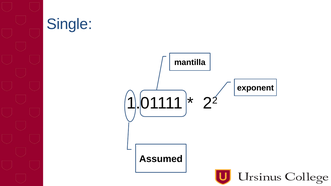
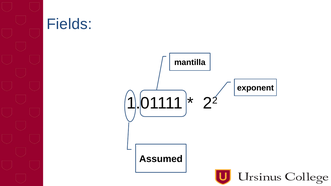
Single: Single -> Fields
